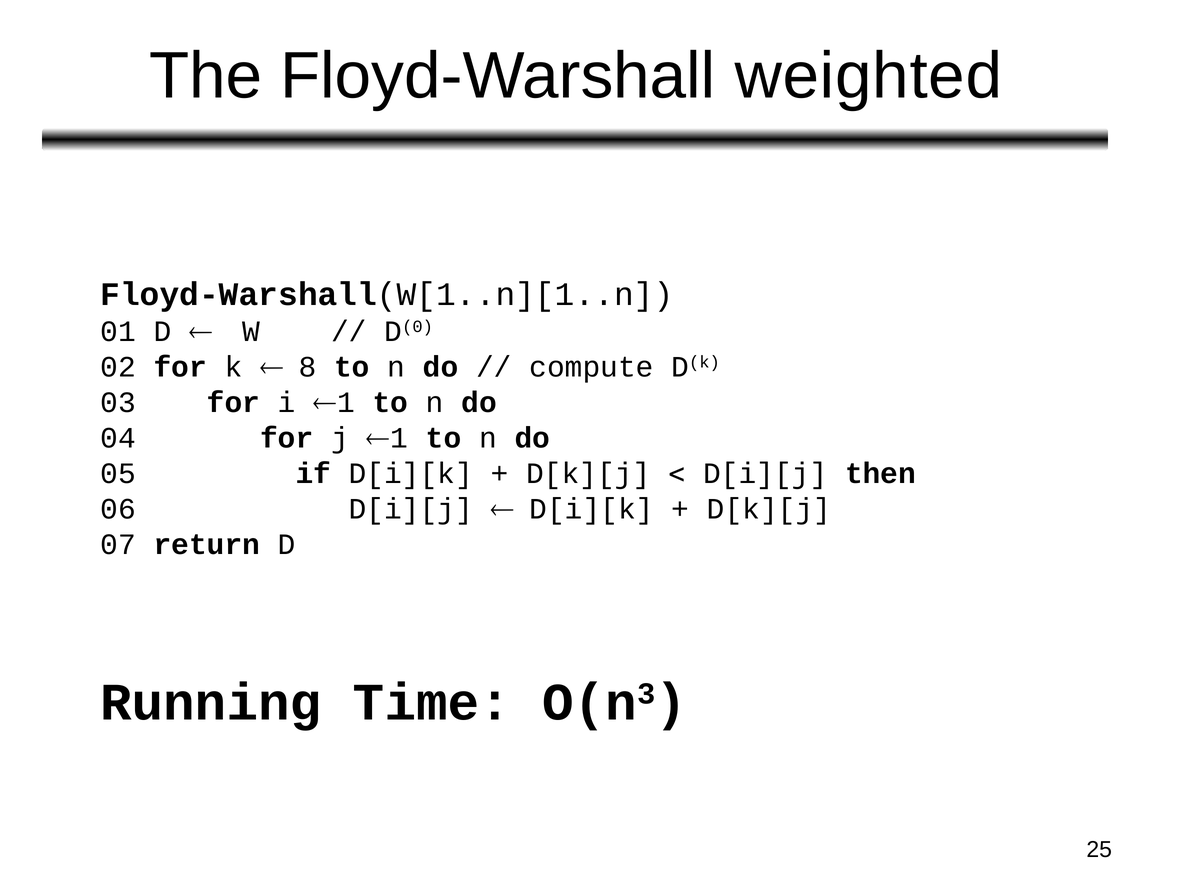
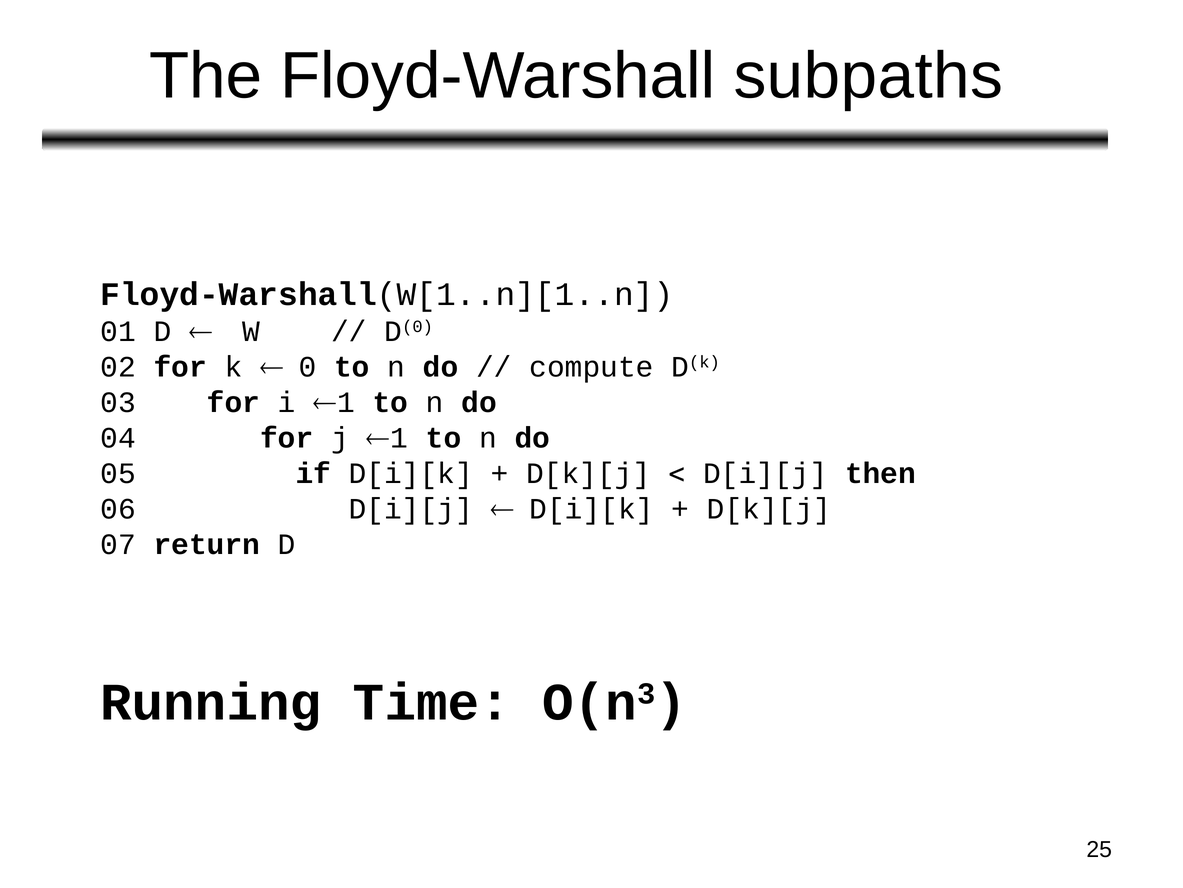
weighted: weighted -> subpaths
8: 8 -> 0
